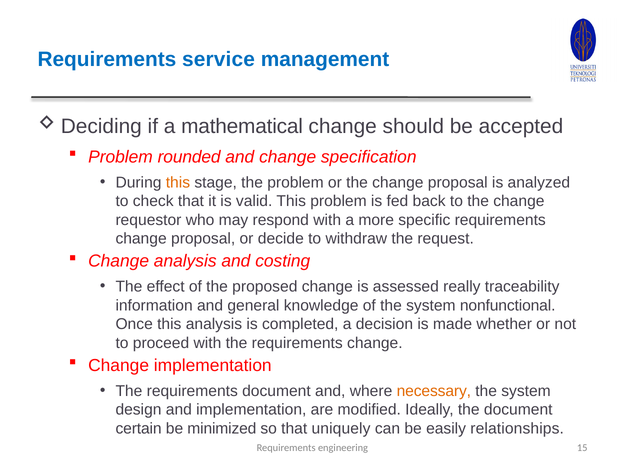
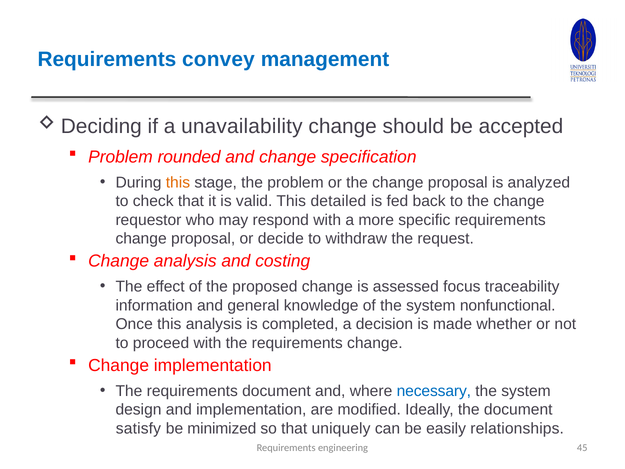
service: service -> convey
mathematical: mathematical -> unavailability
This problem: problem -> detailed
really: really -> focus
necessary colour: orange -> blue
certain: certain -> satisfy
15: 15 -> 45
